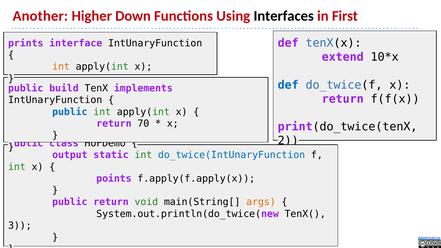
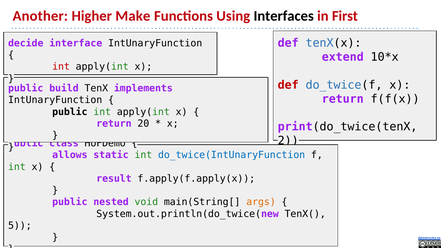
Down: Down -> Make
prints: prints -> decide
int at (61, 67) colour: orange -> red
def at (288, 85) colour: blue -> red
public at (70, 112) colour: blue -> black
70: 70 -> 20
output: output -> allows
points: points -> result
public return: return -> nested
3: 3 -> 5
